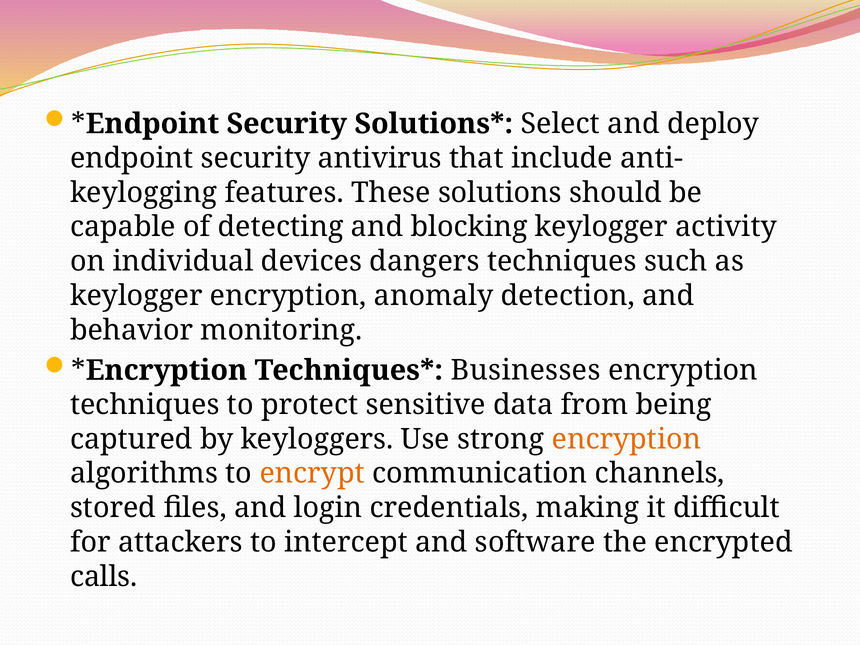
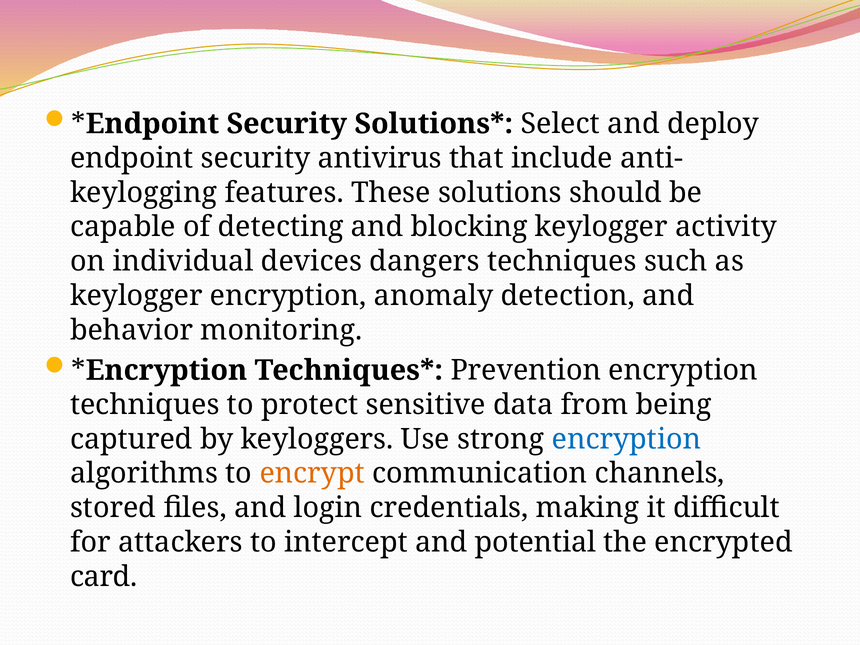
Businesses: Businesses -> Prevention
encryption at (627, 439) colour: orange -> blue
software: software -> potential
calls: calls -> card
